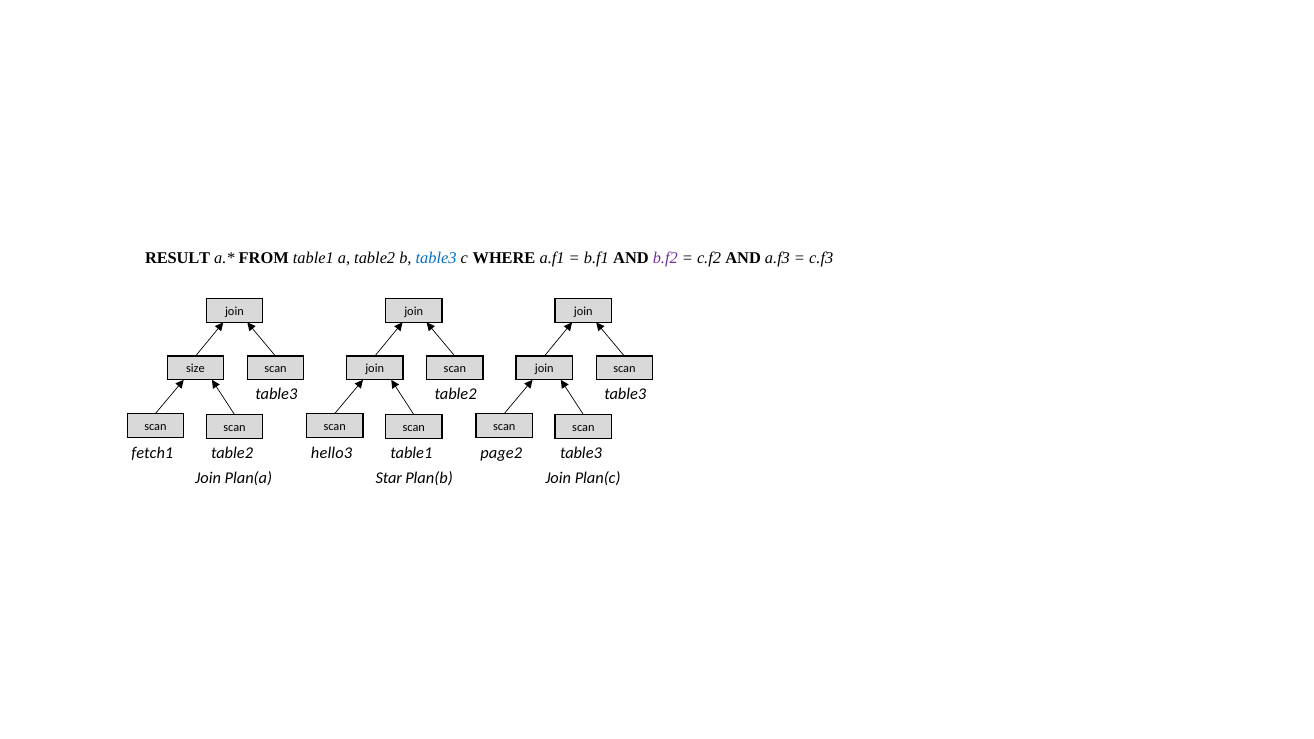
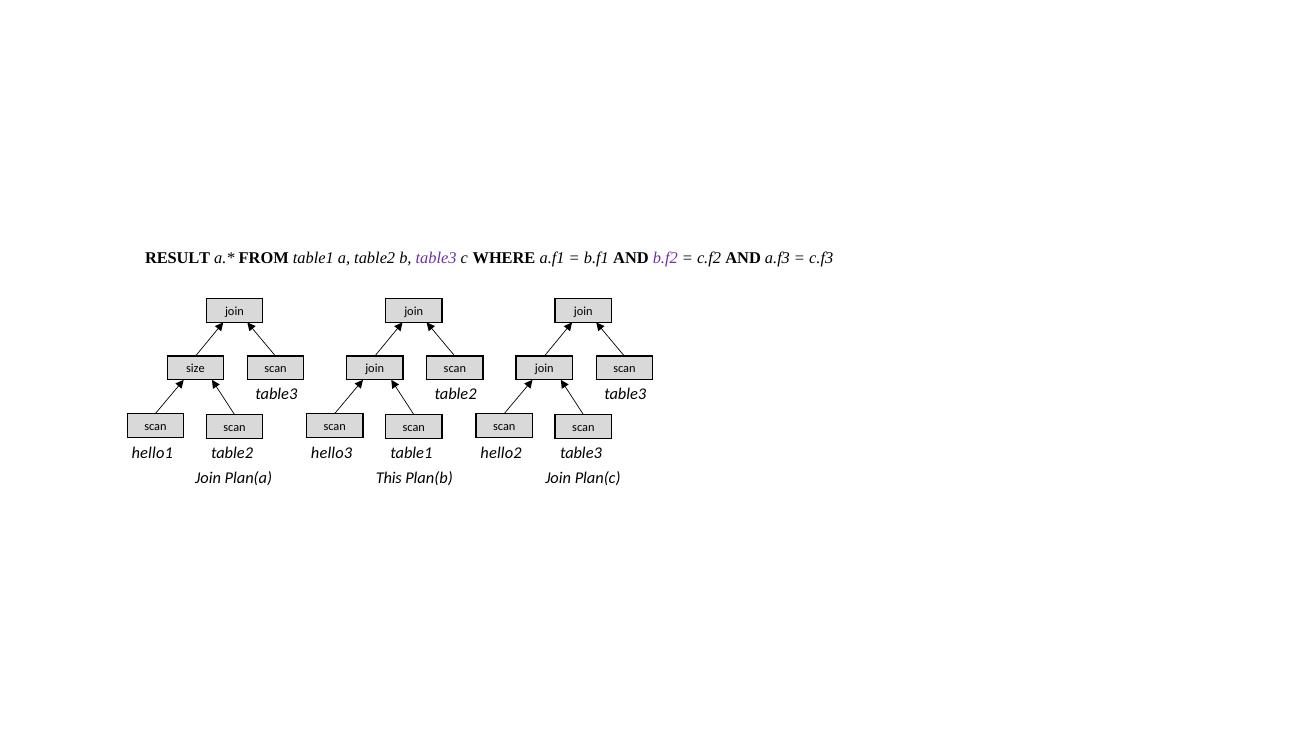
table3 at (436, 258) colour: blue -> purple
fetch1: fetch1 -> hello1
page2: page2 -> hello2
Star: Star -> This
